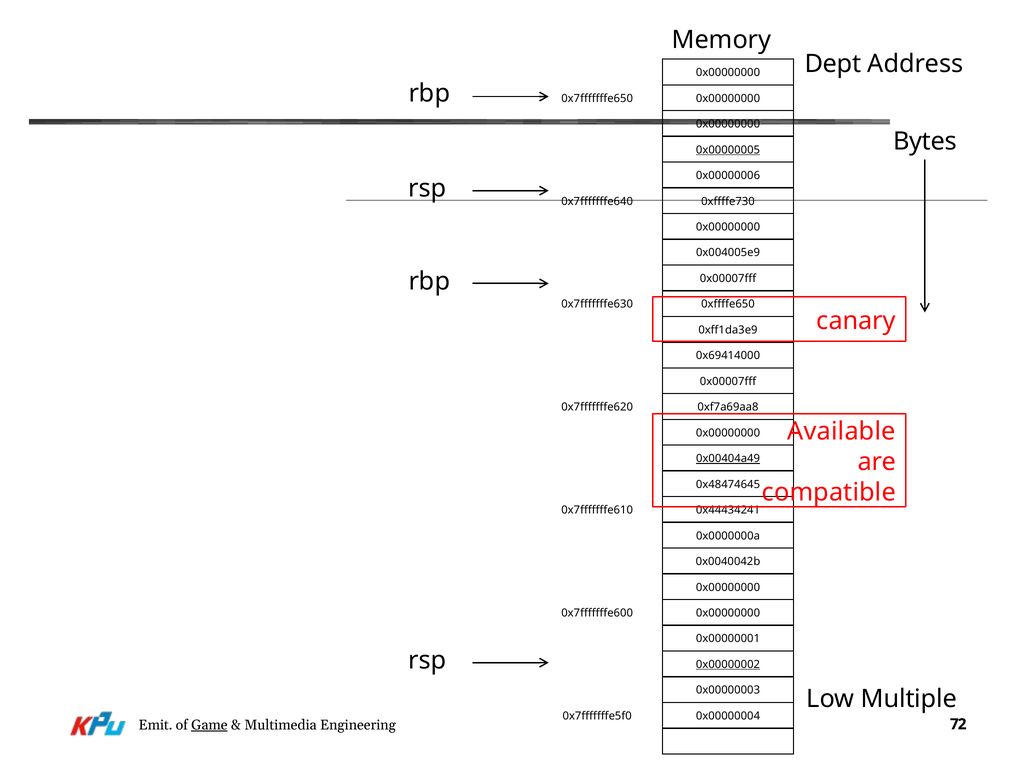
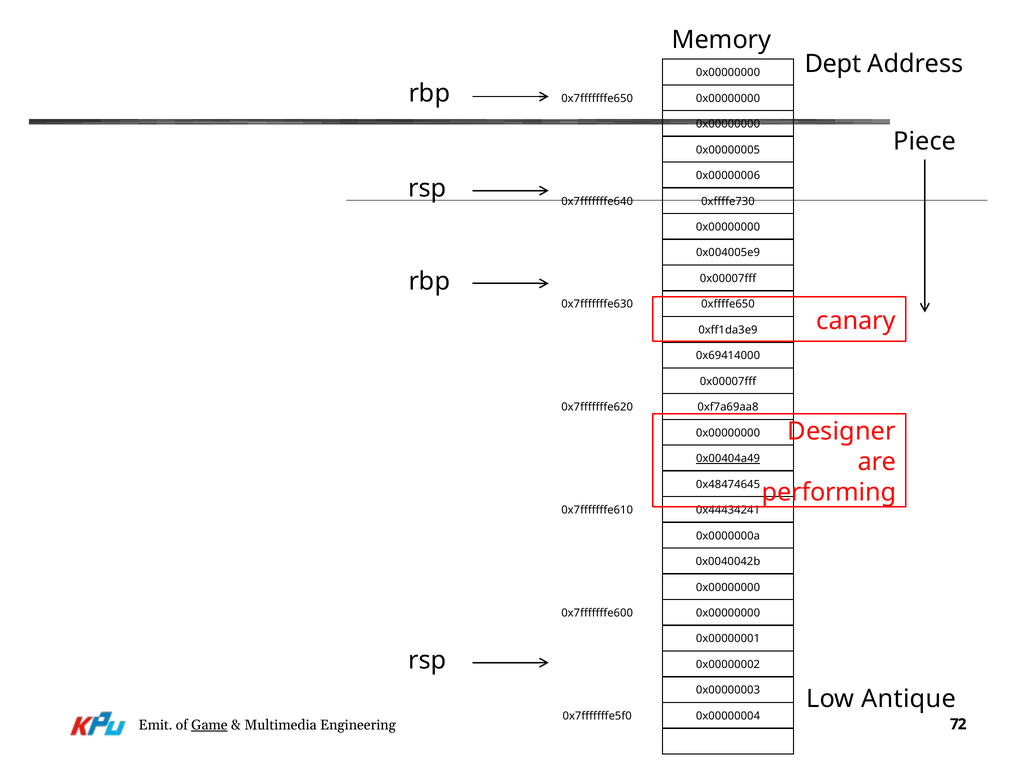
Bytes: Bytes -> Piece
0x00000005 underline: present -> none
Available: Available -> Designer
compatible: compatible -> performing
0x00000002 underline: present -> none
Multiple: Multiple -> Antique
